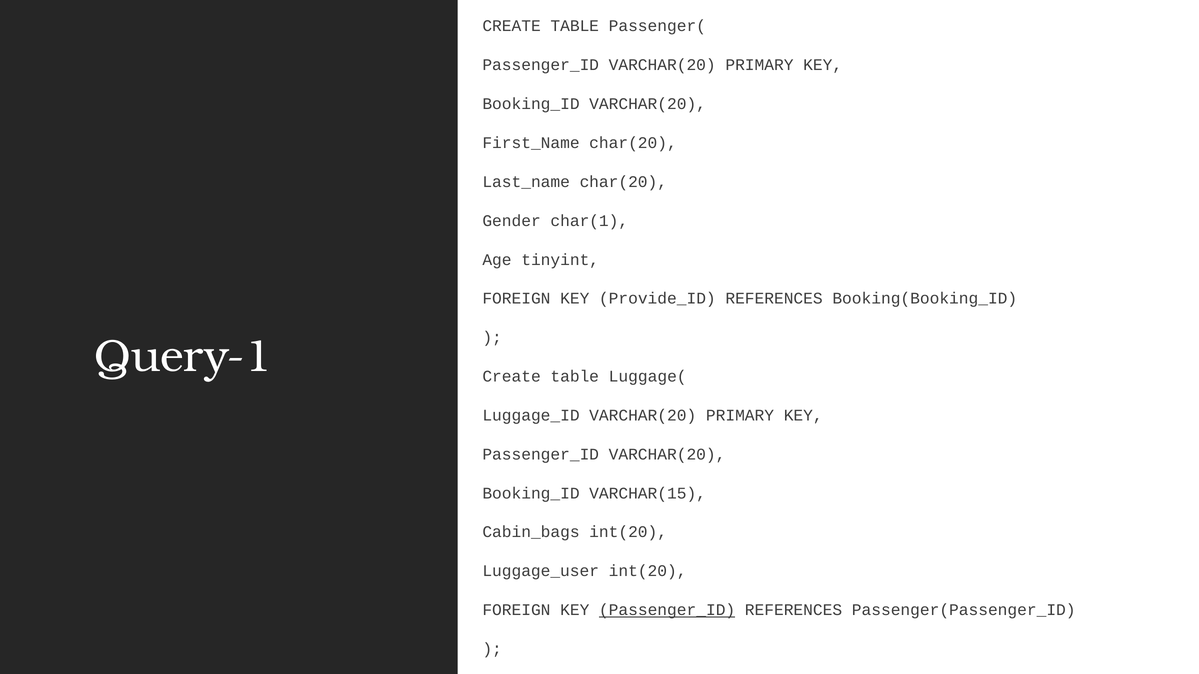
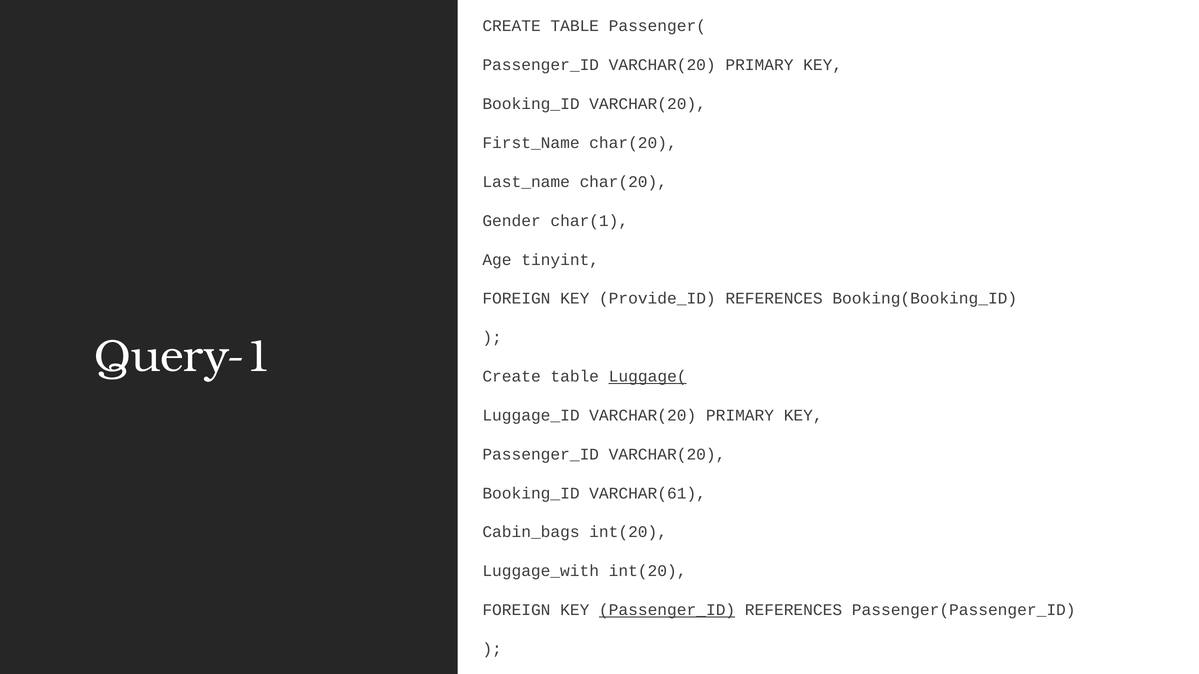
Luggage( underline: none -> present
VARCHAR(15: VARCHAR(15 -> VARCHAR(61
Luggage_user: Luggage_user -> Luggage_with
